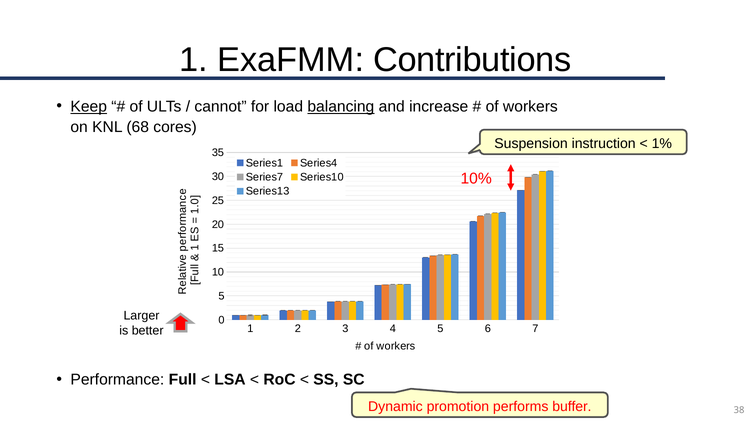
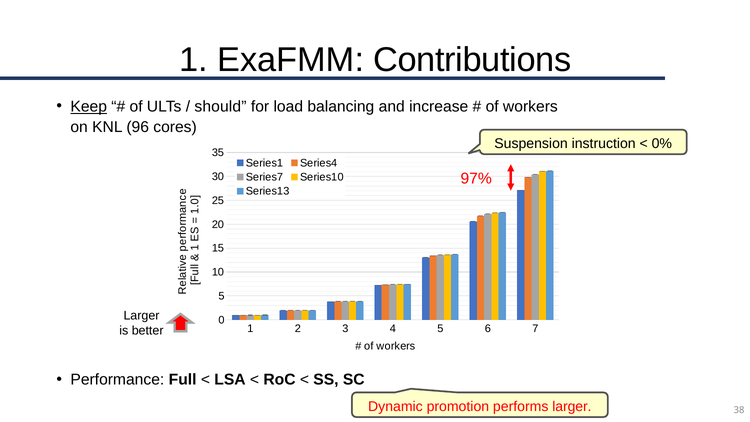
cannot: cannot -> should
balancing underline: present -> none
68: 68 -> 96
1%: 1% -> 0%
10%: 10% -> 97%
performs buffer: buffer -> larger
